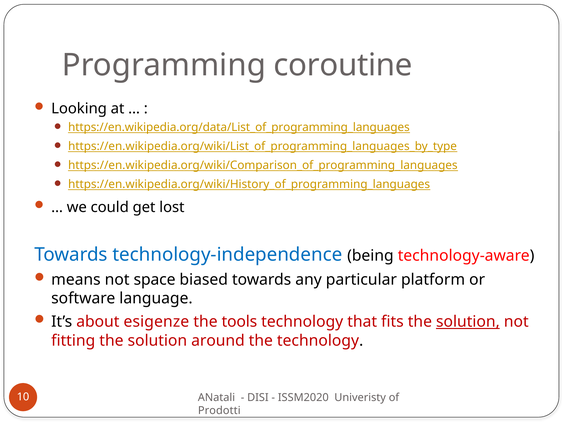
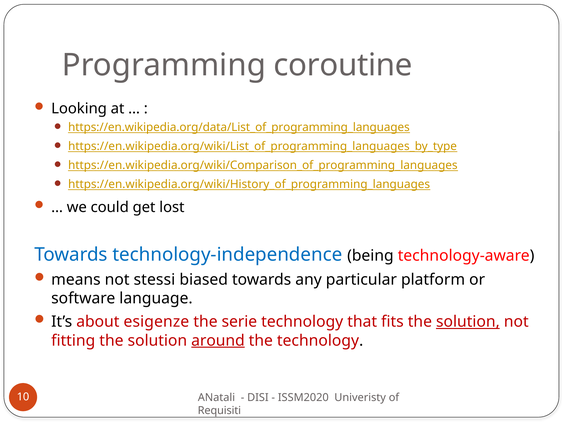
space: space -> stessi
tools: tools -> serie
around underline: none -> present
Prodotti: Prodotti -> Requisiti
